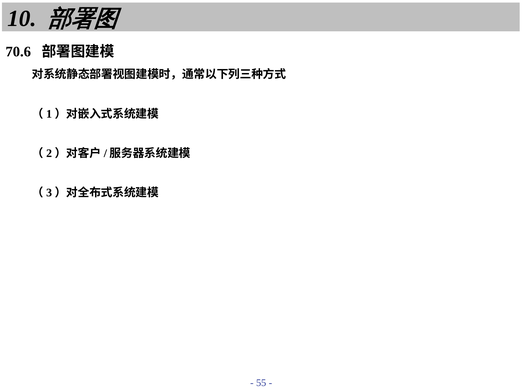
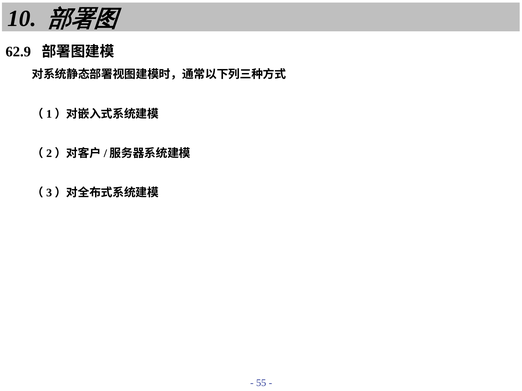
70.6: 70.6 -> 62.9
